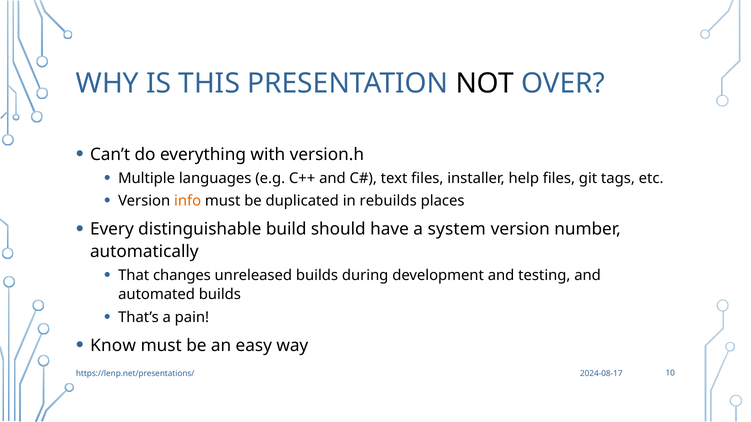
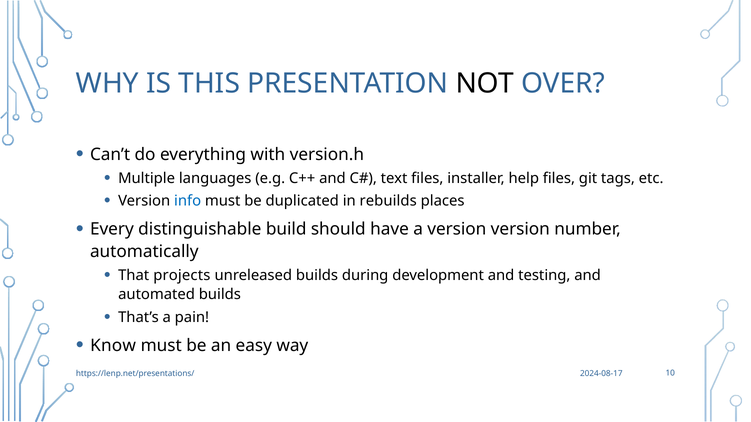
info colour: orange -> blue
a system: system -> version
changes: changes -> projects
